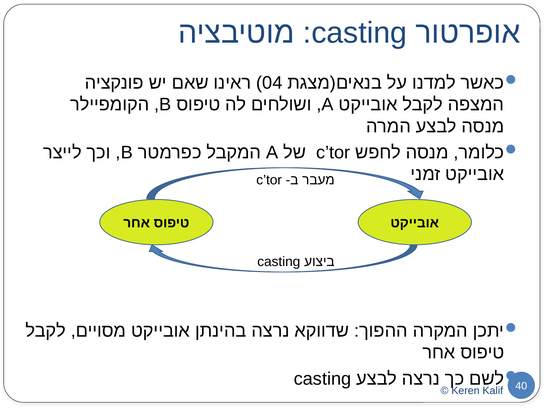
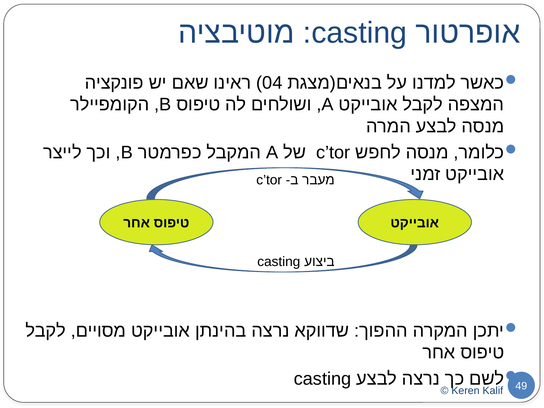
40: 40 -> 49
